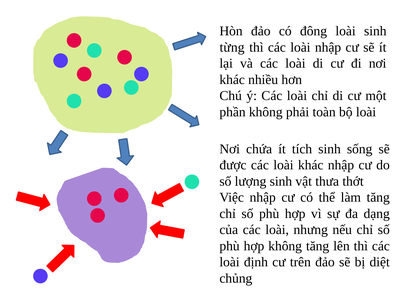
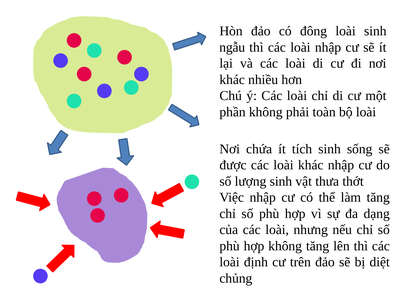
từng: từng -> ngẫu
